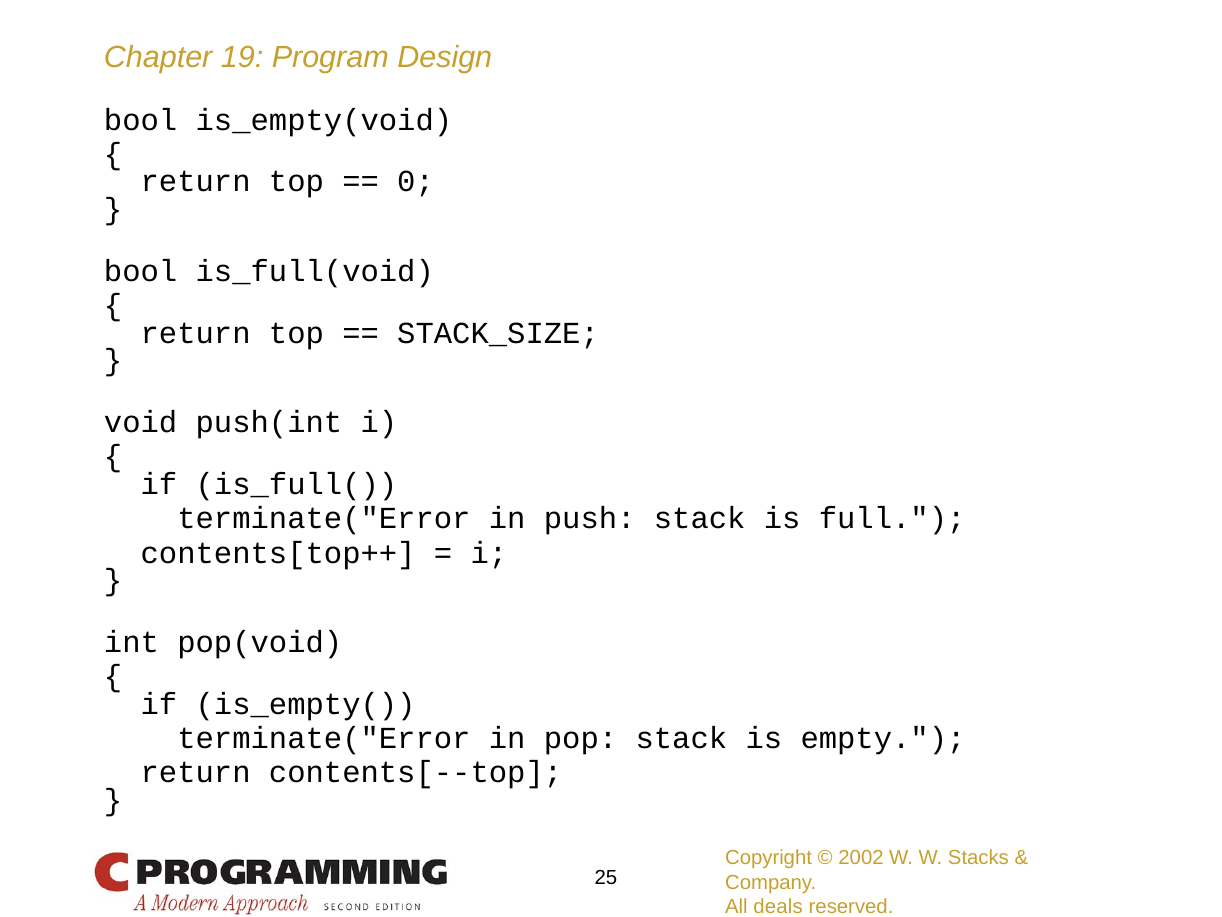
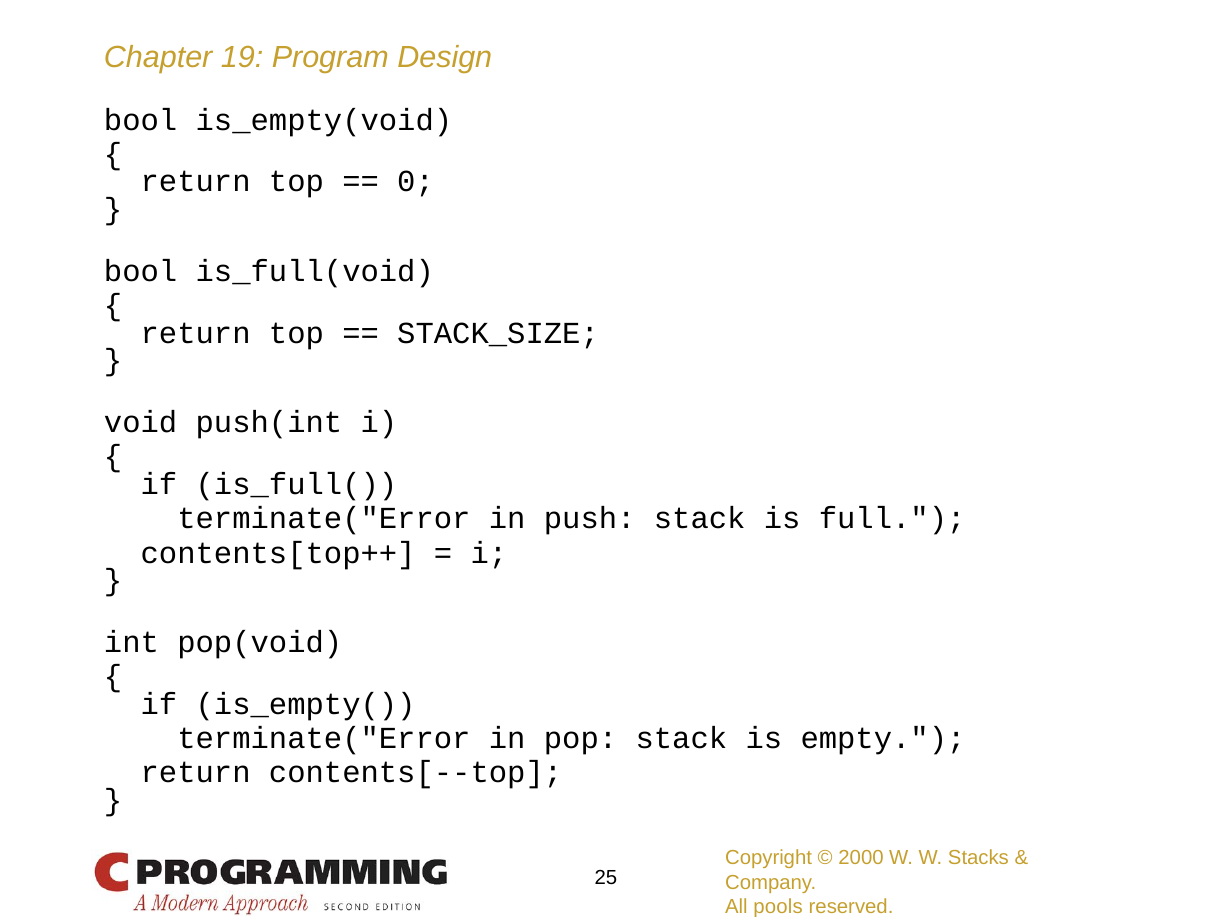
2002: 2002 -> 2000
deals: deals -> pools
